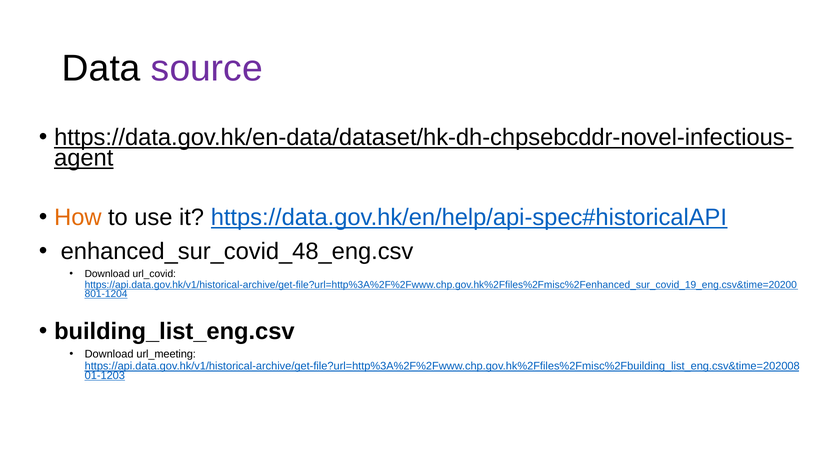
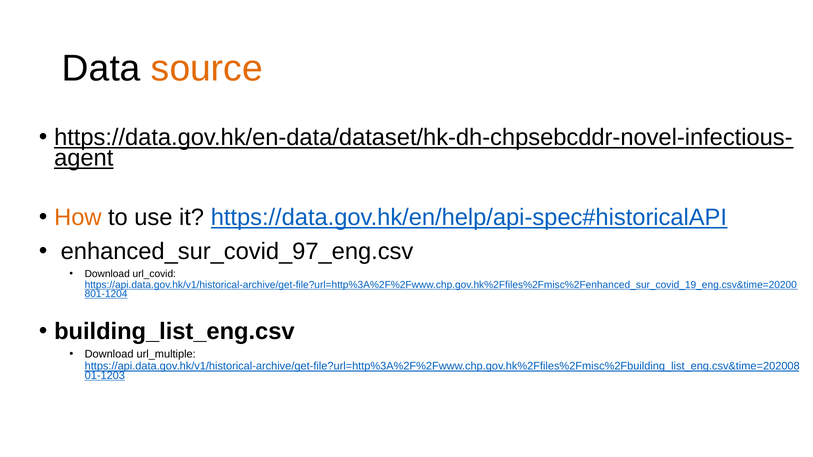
source colour: purple -> orange
enhanced_sur_covid_48_eng.csv: enhanced_sur_covid_48_eng.csv -> enhanced_sur_covid_97_eng.csv
url_meeting: url_meeting -> url_multiple
